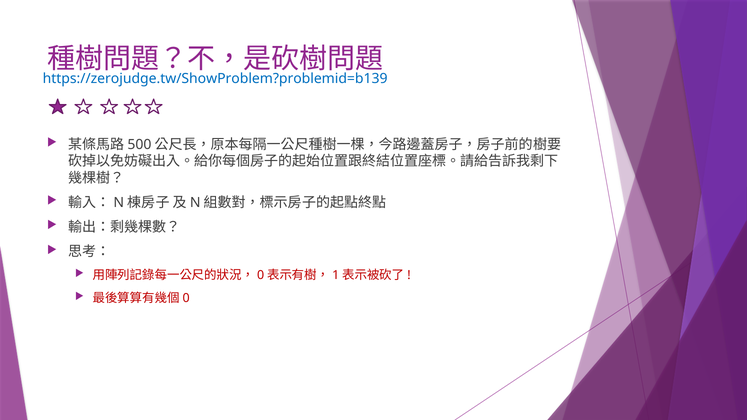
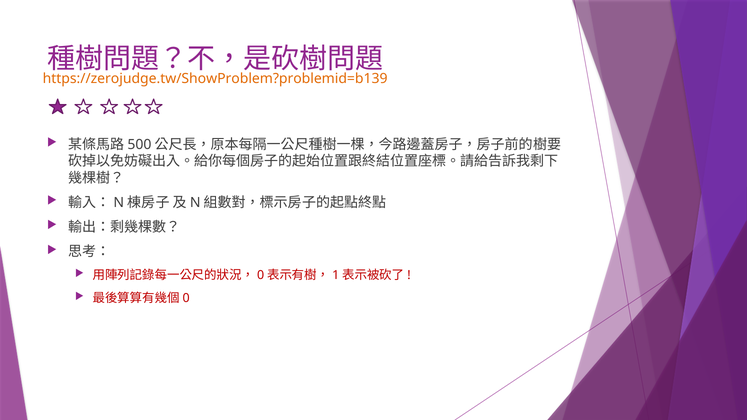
https://zerojudge.tw/ShowProblem?problemid=b139 colour: blue -> orange
